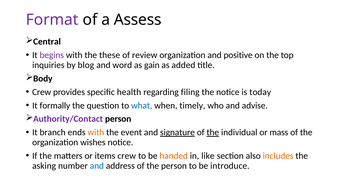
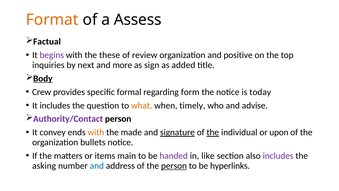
Format colour: purple -> orange
Central: Central -> Factual
blog: blog -> next
word: word -> more
gain: gain -> sign
Body underline: none -> present
health: health -> formal
filing: filing -> form
It formally: formally -> includes
what colour: blue -> orange
branch: branch -> convey
event: event -> made
mass: mass -> upon
wishes: wishes -> bullets
items crew: crew -> main
handed colour: orange -> purple
includes at (278, 156) colour: orange -> purple
person at (174, 165) underline: none -> present
introduce: introduce -> hyperlinks
